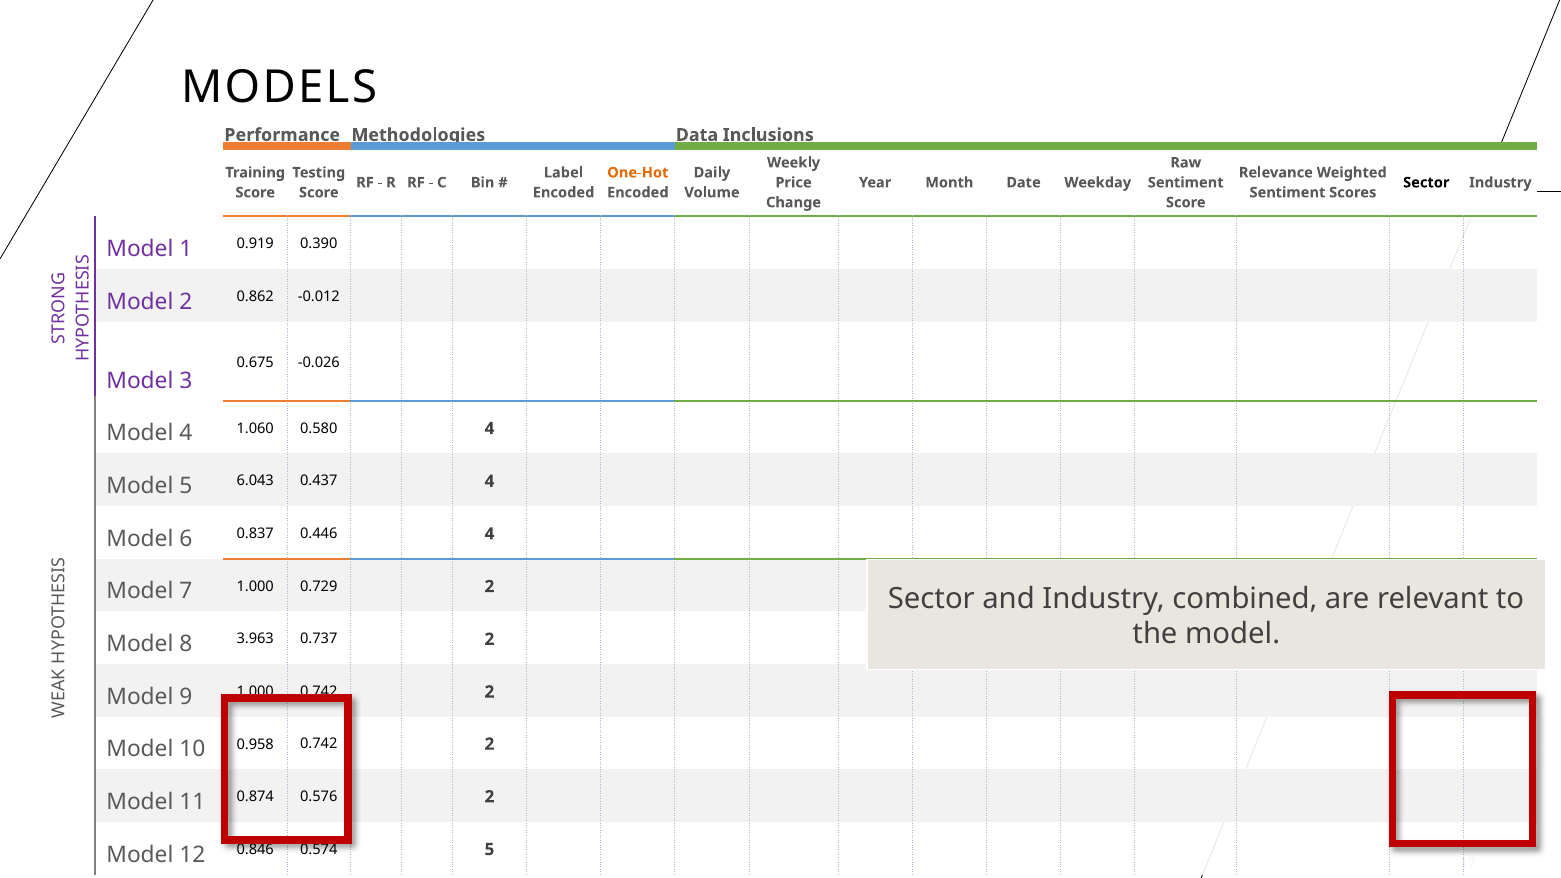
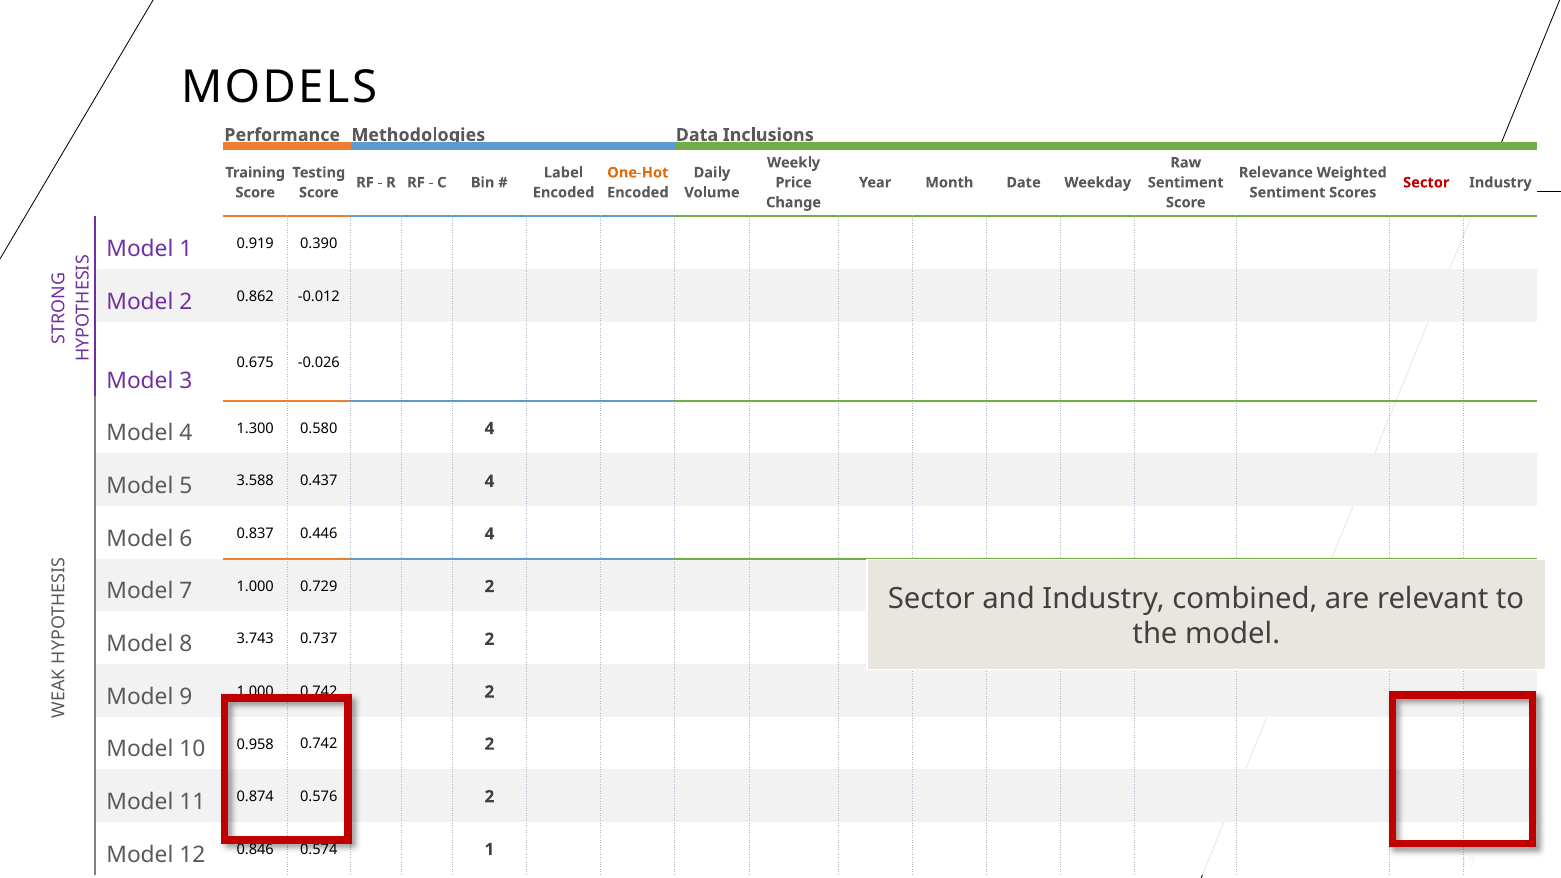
Sector at (1426, 183) colour: black -> red
1.060: 1.060 -> 1.300
6.043: 6.043 -> 3.588
3.963: 3.963 -> 3.743
5 at (489, 849): 5 -> 1
